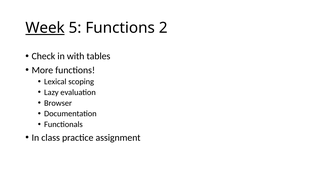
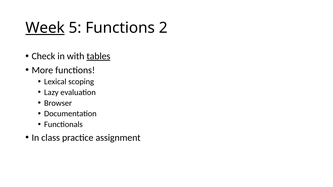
tables underline: none -> present
